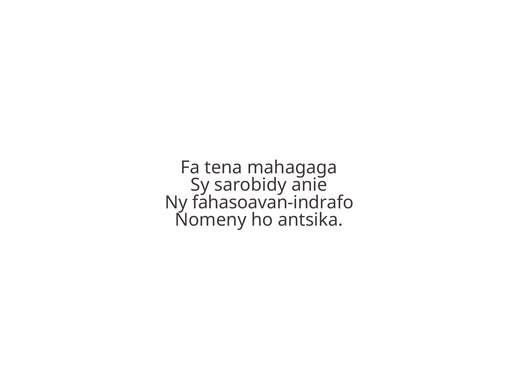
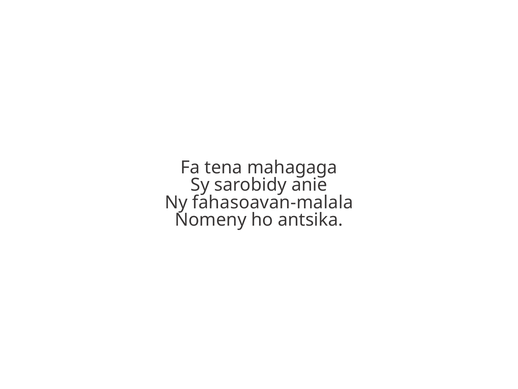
fahasoavan-indrafo: fahasoavan-indrafo -> fahasoavan-malala
